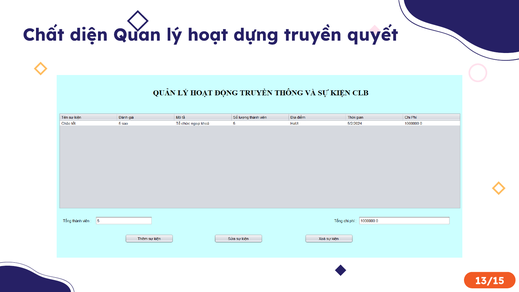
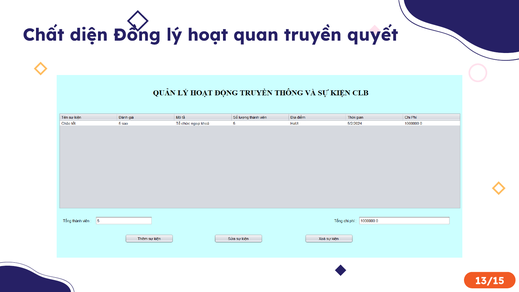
Quan: Quan -> Đồng
dựng: dựng -> quan
